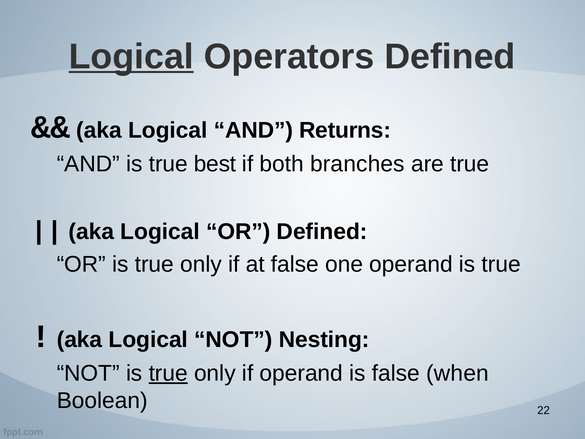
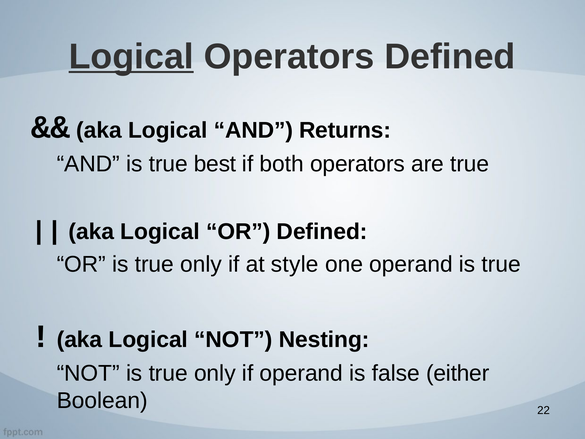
both branches: branches -> operators
at false: false -> style
true at (168, 373) underline: present -> none
when: when -> either
